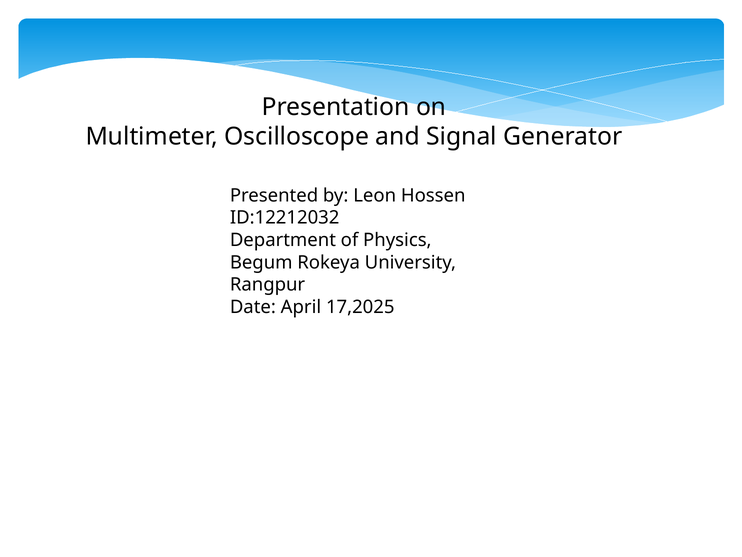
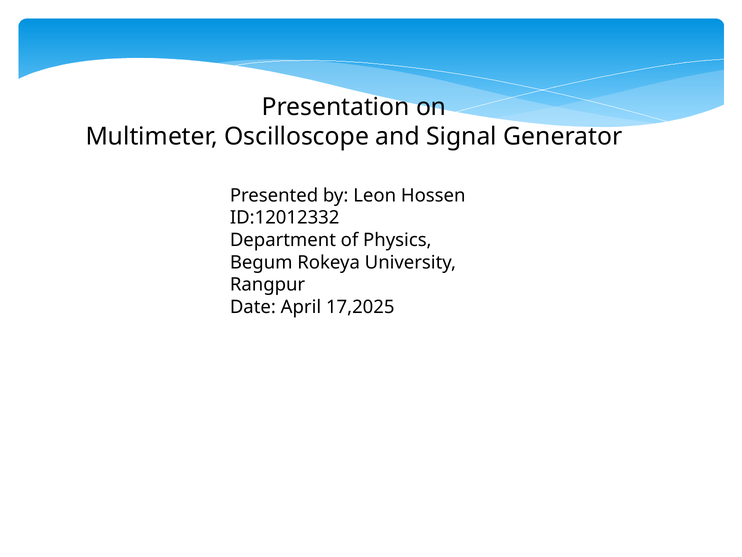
ID:12212032: ID:12212032 -> ID:12012332
